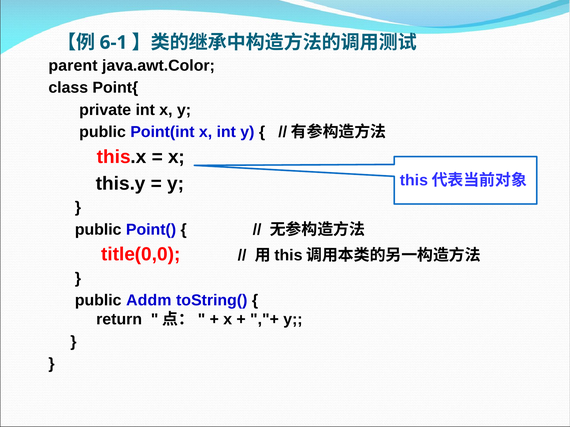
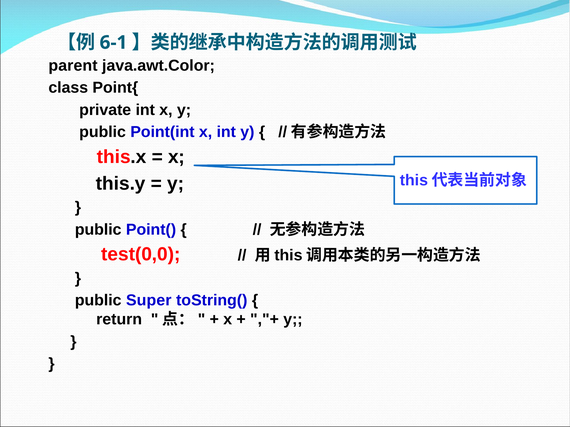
title(0,0: title(0,0 -> test(0,0
Addm: Addm -> Super
